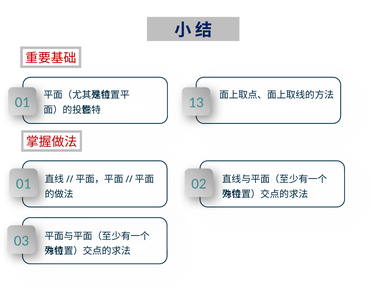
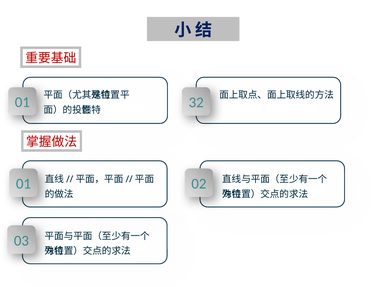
13: 13 -> 32
